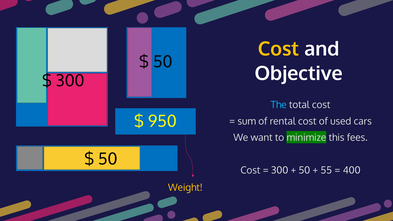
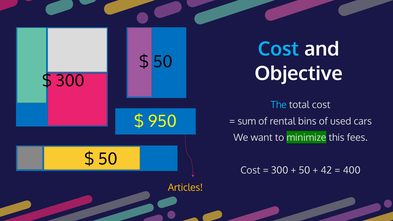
Cost at (279, 49) colour: yellow -> light blue
rental cost: cost -> bins
55: 55 -> 42
Weight: Weight -> Articles
